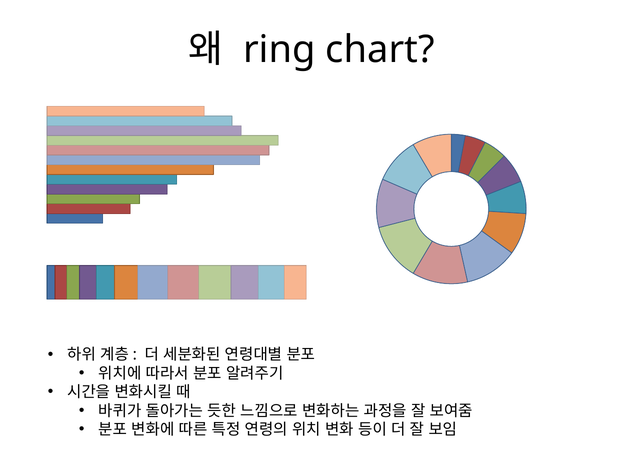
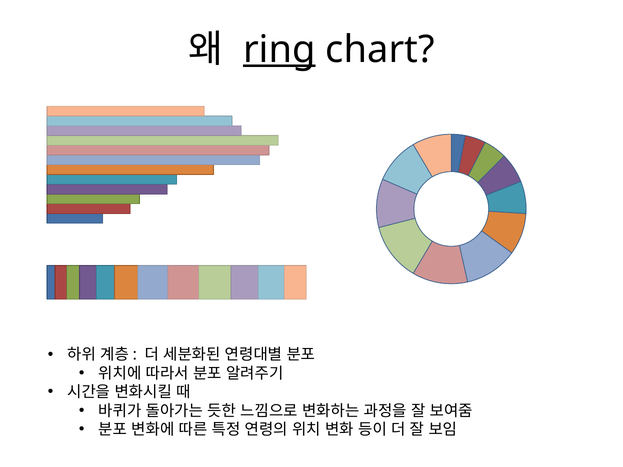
ring underline: none -> present
